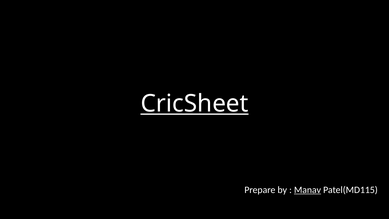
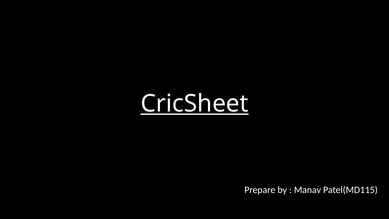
Manav underline: present -> none
